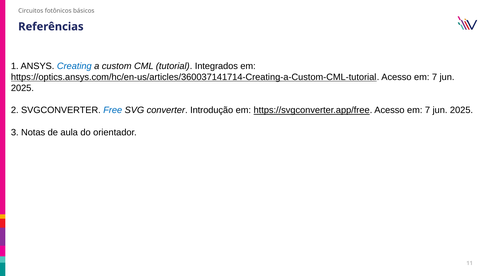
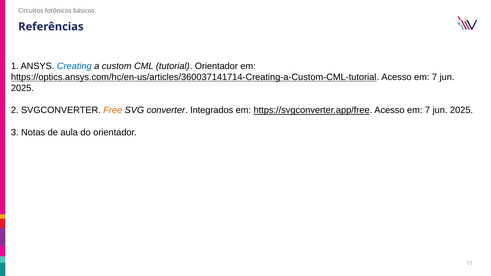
tutorial Integrados: Integrados -> Orientador
Free colour: blue -> orange
Introdução: Introdução -> Integrados
